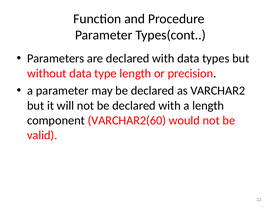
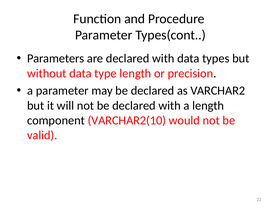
VARCHAR2(60: VARCHAR2(60 -> VARCHAR2(10
